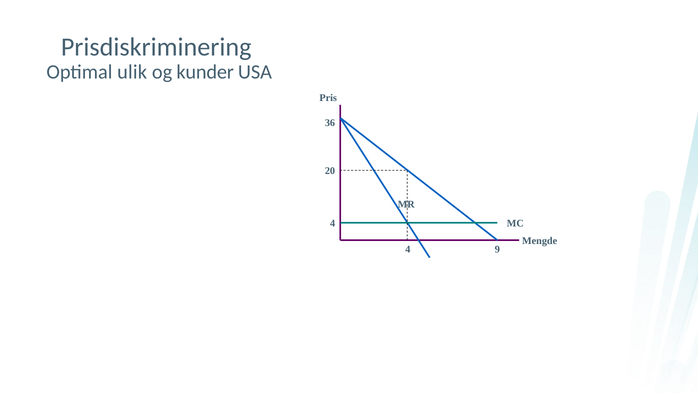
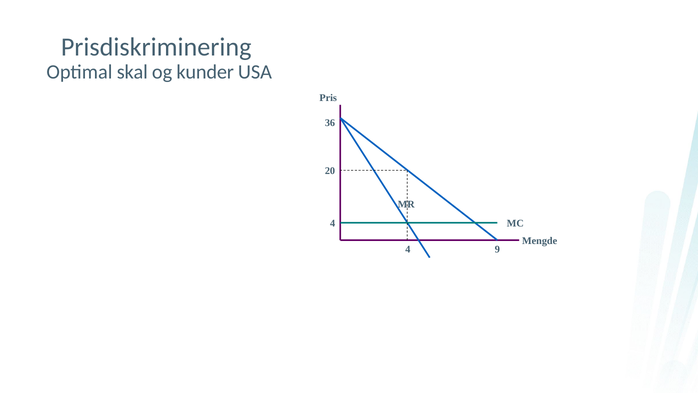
ulik: ulik -> skal
